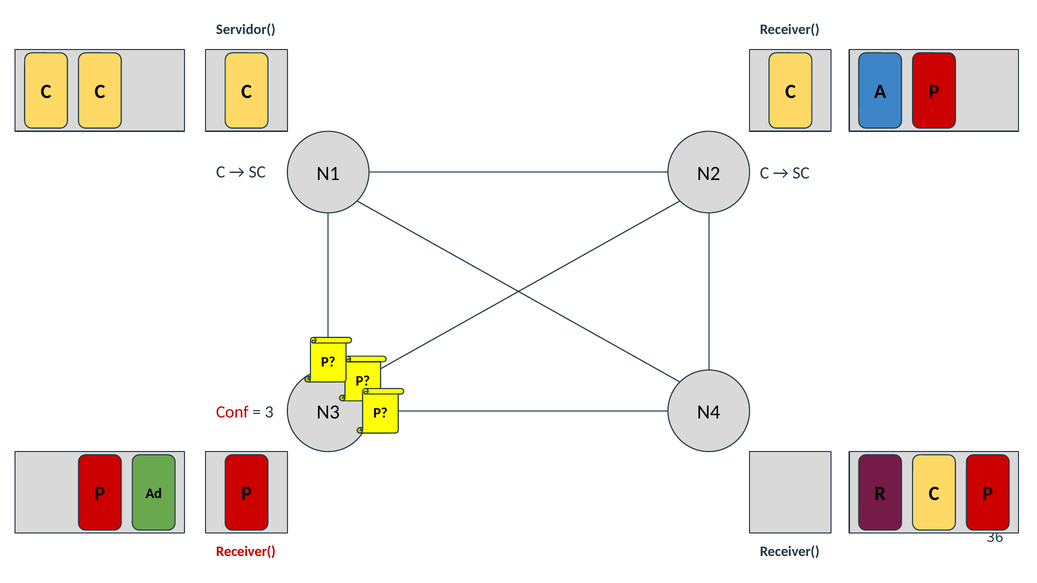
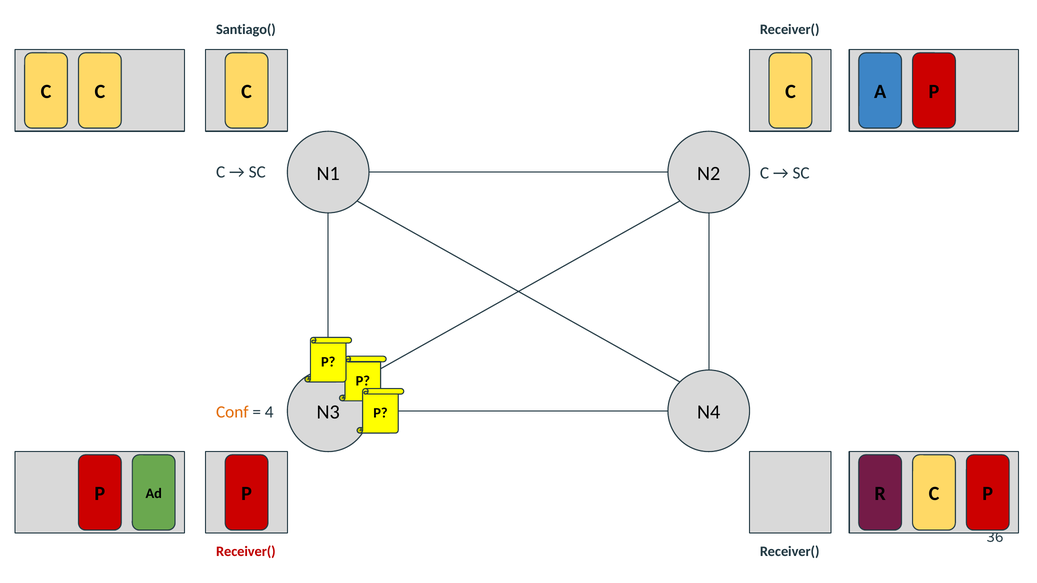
Servidor(: Servidor( -> Santiago(
Conf colour: red -> orange
3: 3 -> 4
